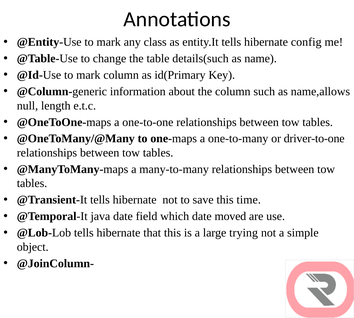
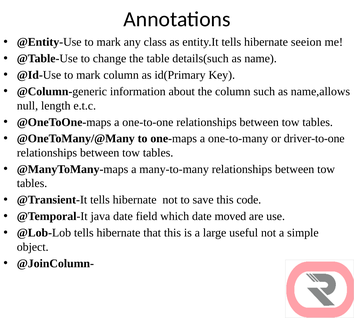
config: config -> seeion
time: time -> code
trying: trying -> useful
